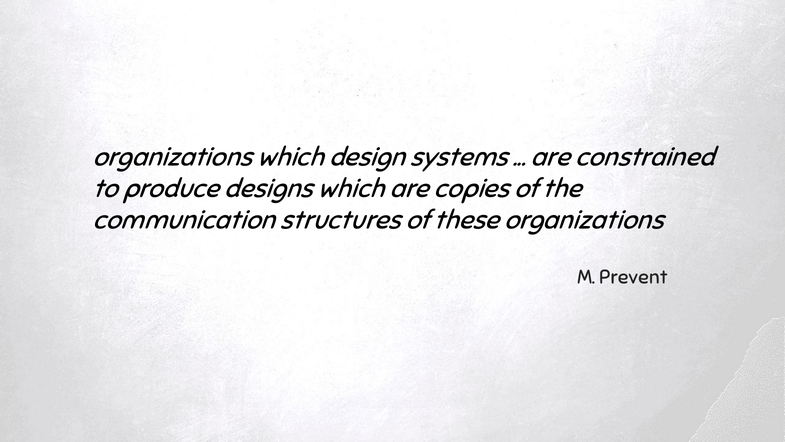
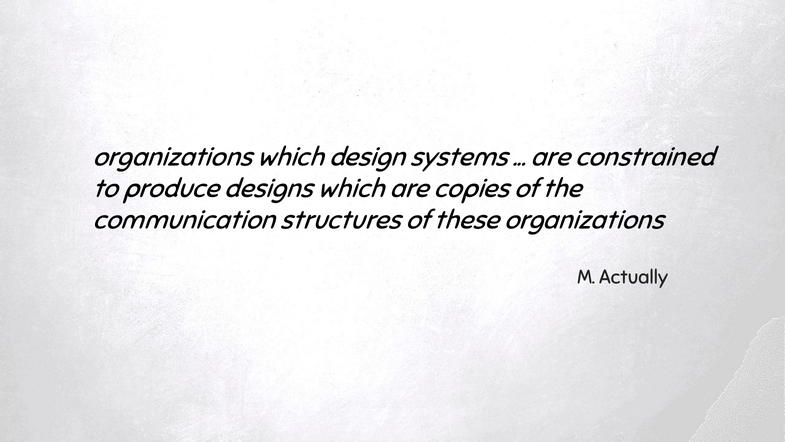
Prevent: Prevent -> Actually
